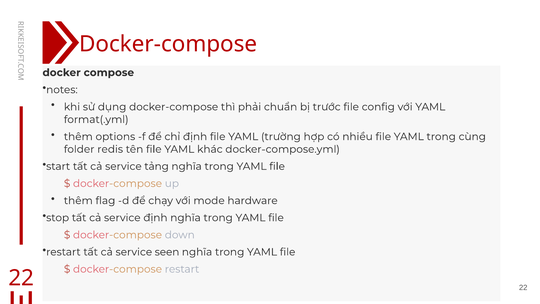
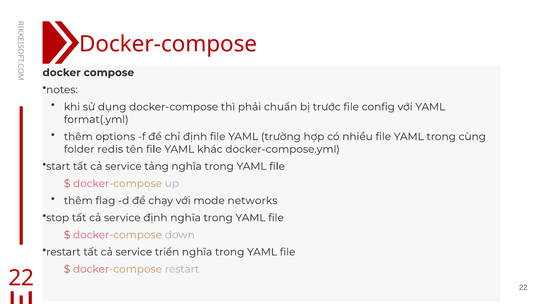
hardware: hardware -> networks
seen: seen -> triển
